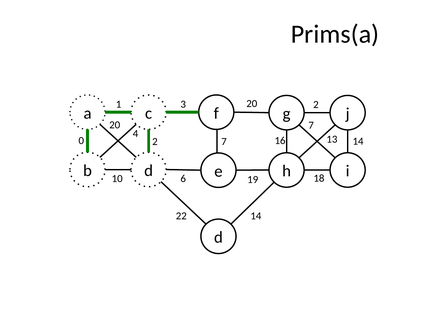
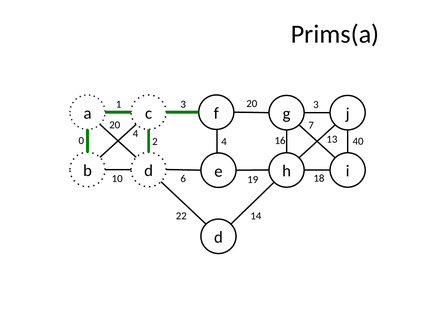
20 2: 2 -> 3
16 14: 14 -> 40
7 at (224, 142): 7 -> 4
